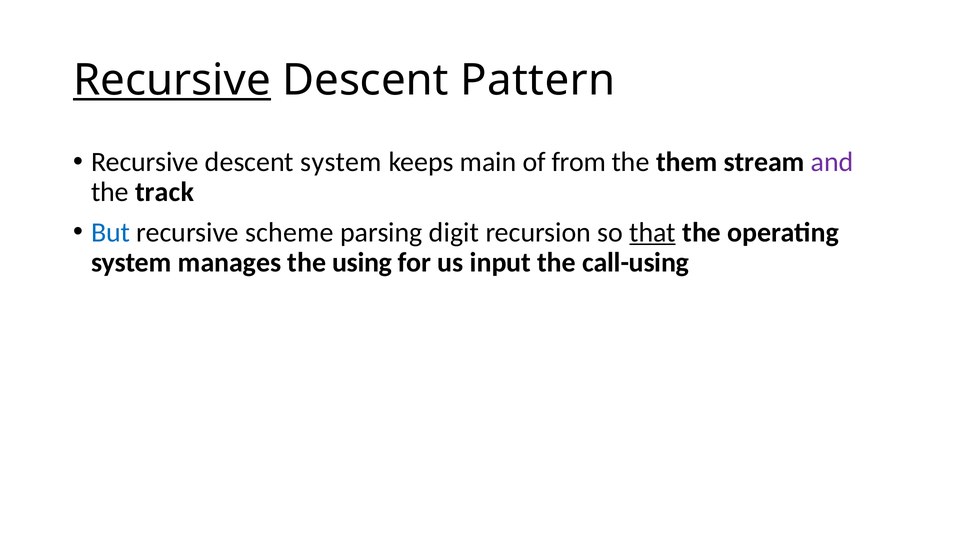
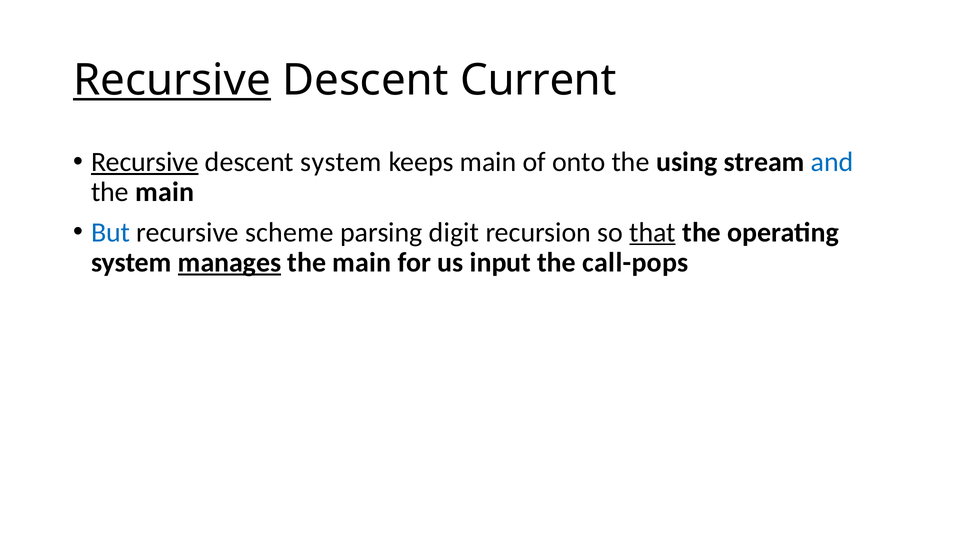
Pattern: Pattern -> Current
Recursive at (145, 162) underline: none -> present
from: from -> onto
them: them -> using
and colour: purple -> blue
track at (165, 192): track -> main
manages underline: none -> present
using at (362, 263): using -> main
call-using: call-using -> call-pops
